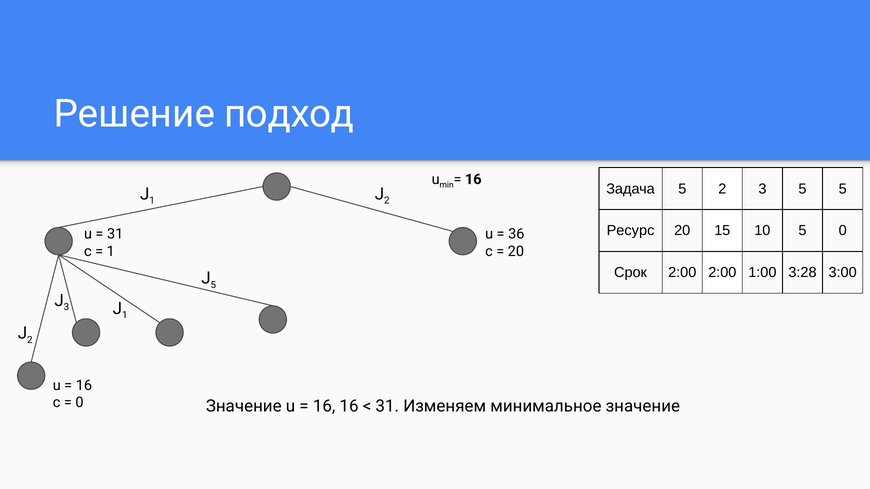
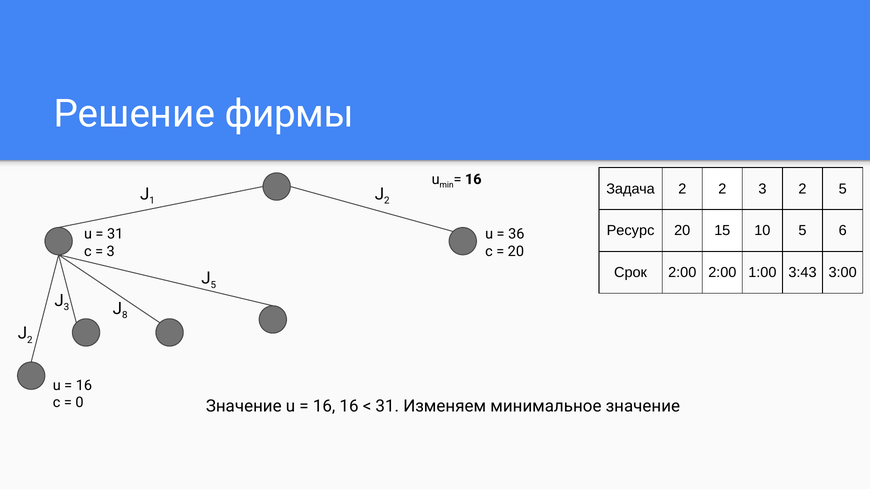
подход: подход -> фирмы
Задача 5: 5 -> 2
3 5: 5 -> 2
5 0: 0 -> 6
1 at (111, 251): 1 -> 3
3:28: 3:28 -> 3:43
1 at (125, 315): 1 -> 8
